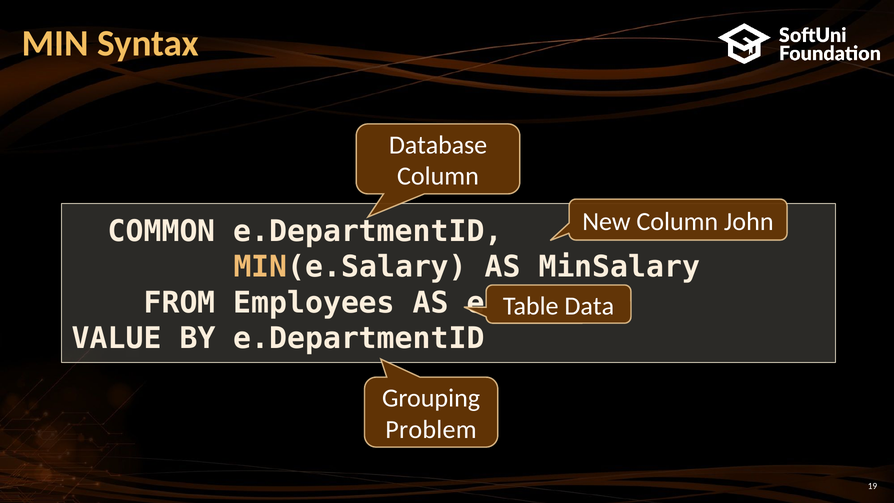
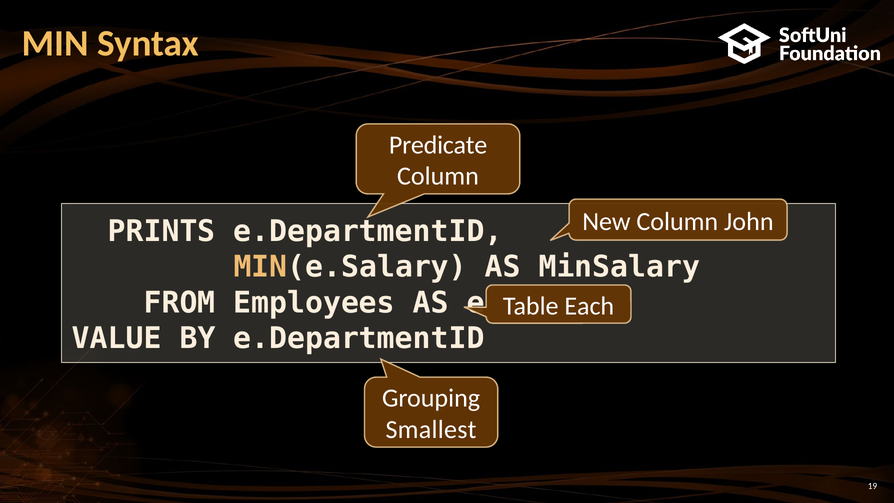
Database: Database -> Predicate
COMMON: COMMON -> PRINTS
Data: Data -> Each
Problem: Problem -> Smallest
